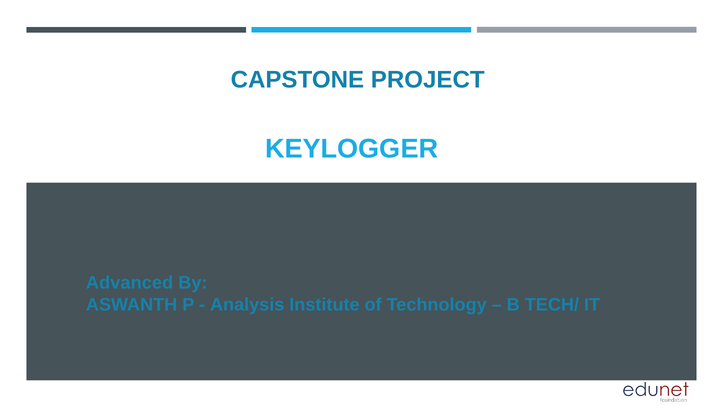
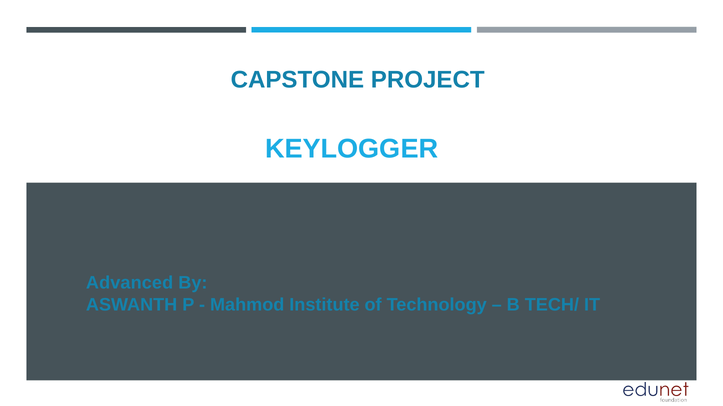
Analysis: Analysis -> Mahmod
